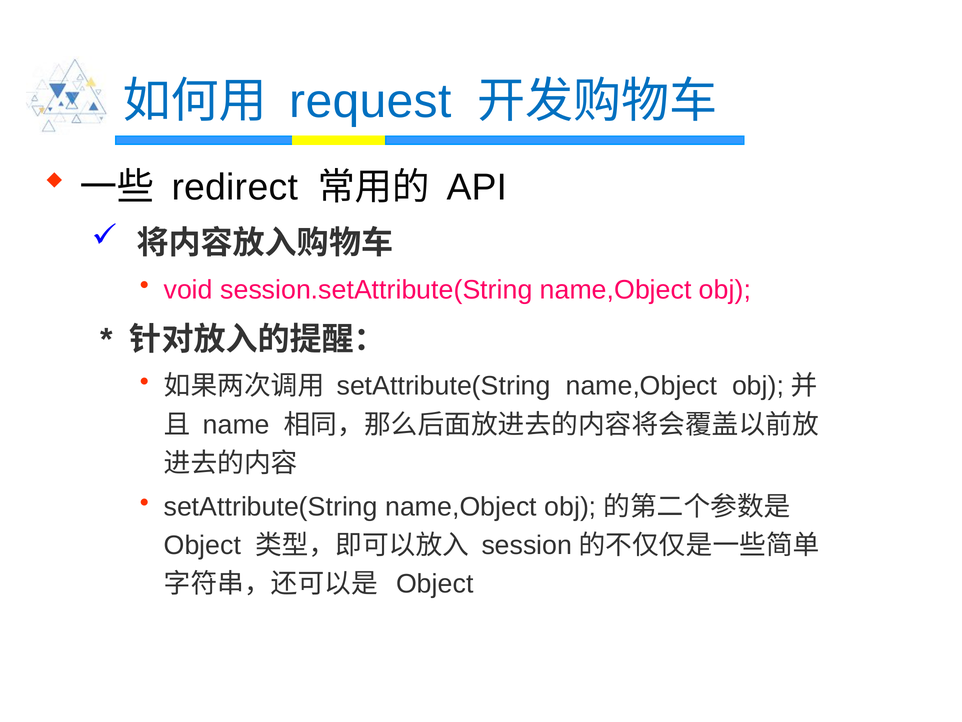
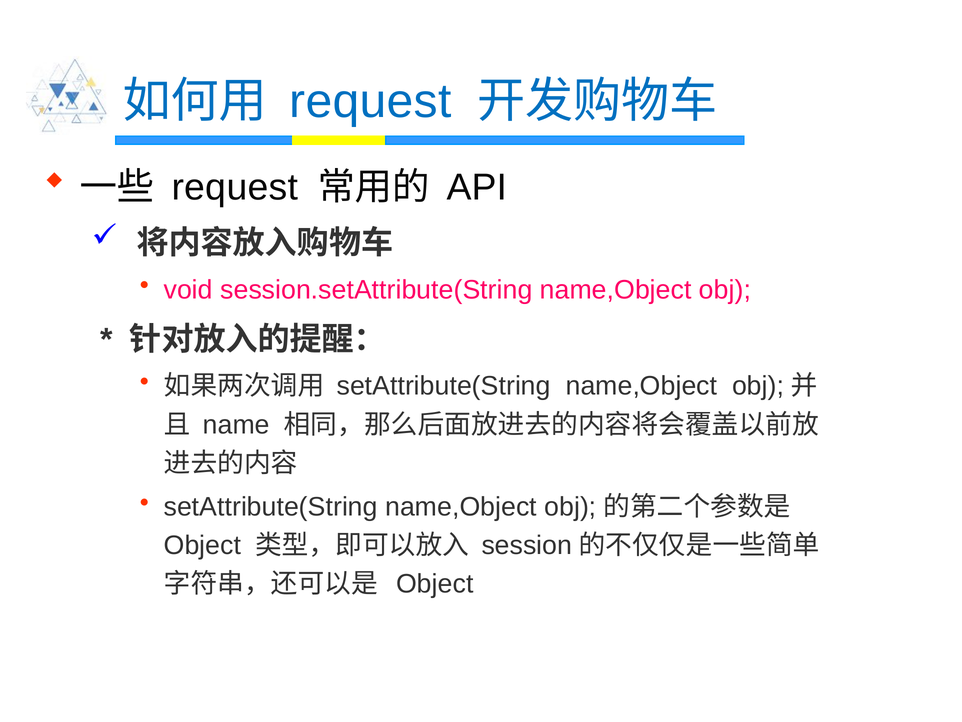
redirect at (235, 187): redirect -> request
